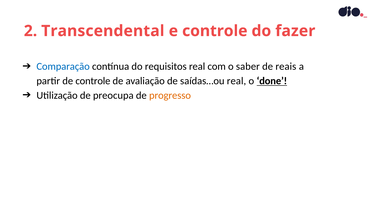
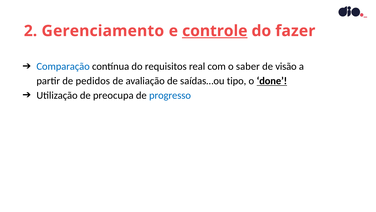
Transcendental: Transcendental -> Gerenciamento
controle at (215, 31) underline: none -> present
reais: reais -> visão
de controle: controle -> pedidos
saídas…ou real: real -> tipo
progresso colour: orange -> blue
